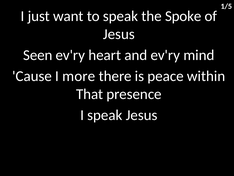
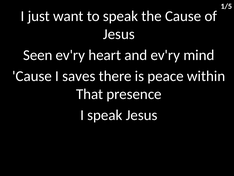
the Spoke: Spoke -> Cause
more: more -> saves
